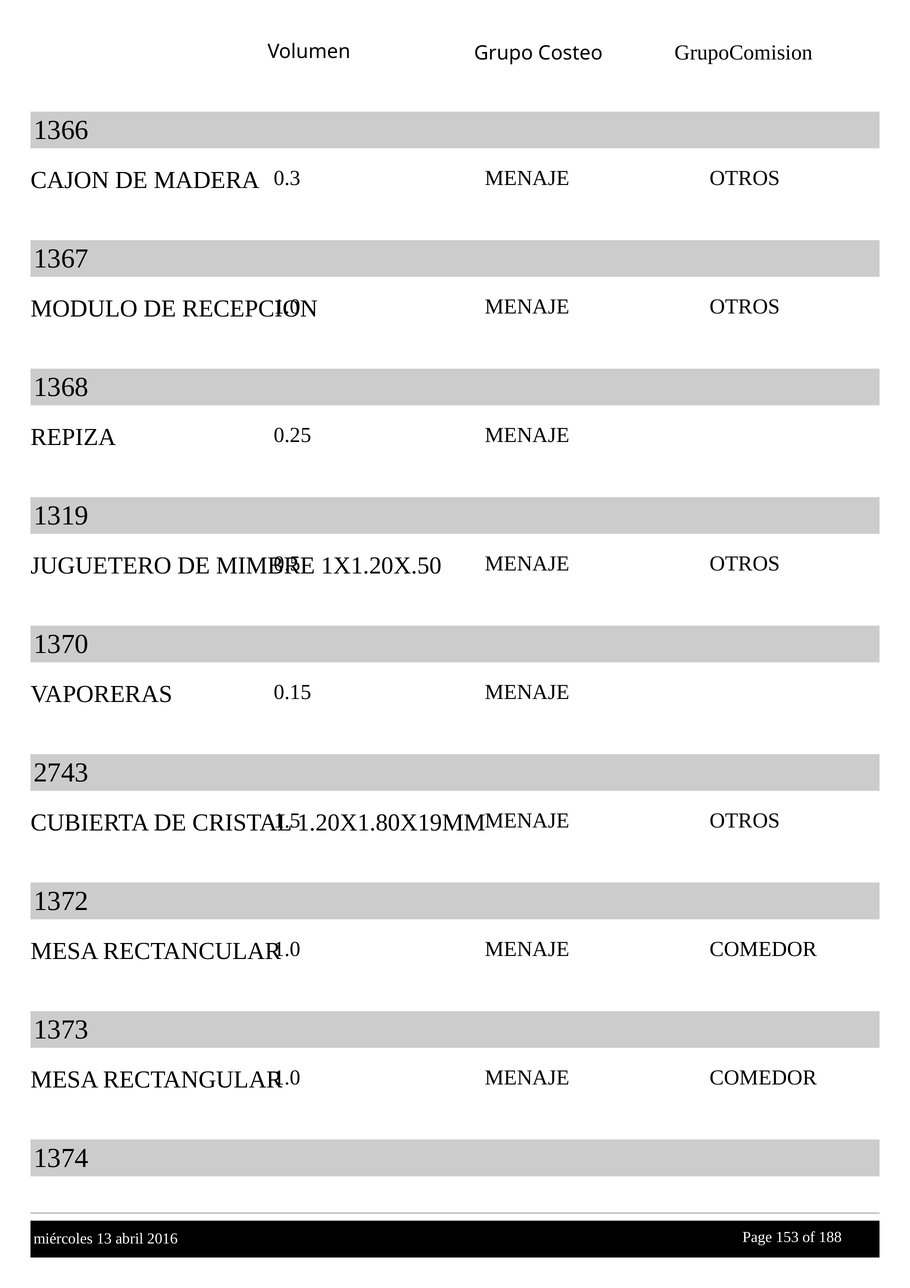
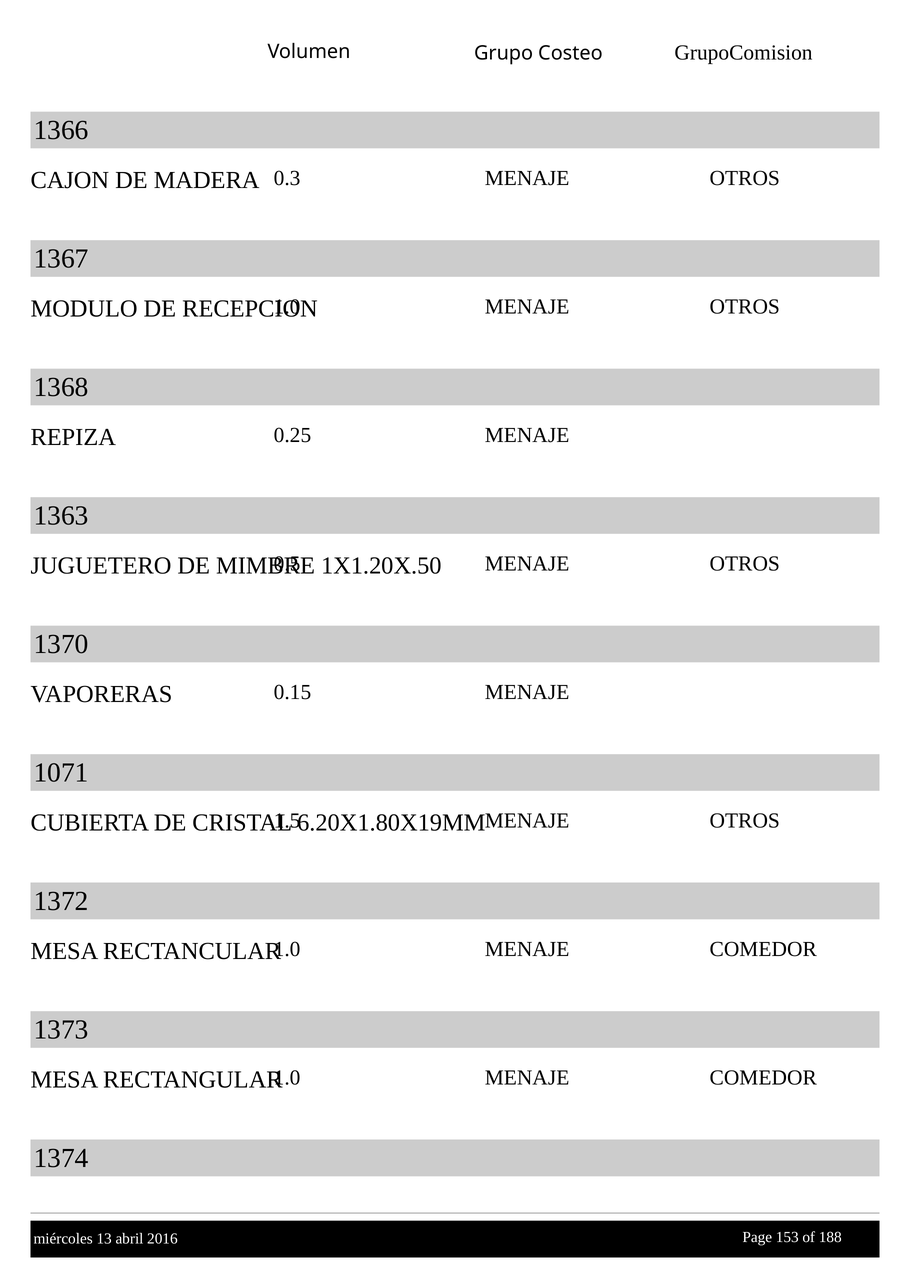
1319: 1319 -> 1363
2743: 2743 -> 1071
1.20X1.80X19MM: 1.20X1.80X19MM -> 6.20X1.80X19MM
